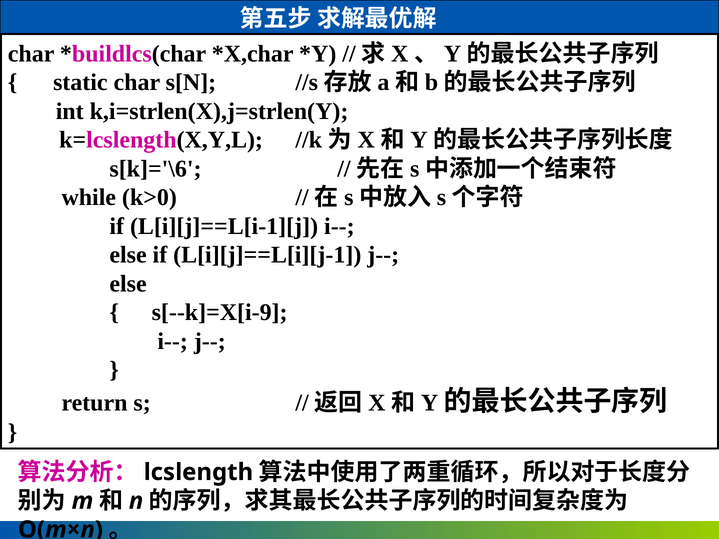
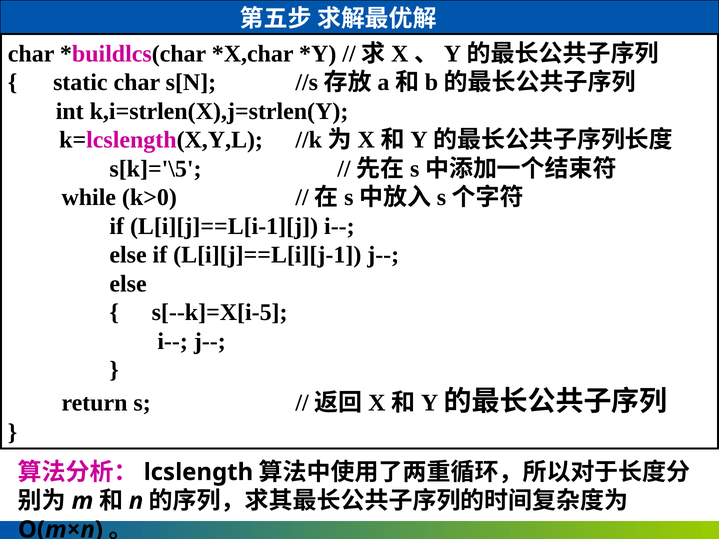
s[k]='\6: s[k]='\6 -> s[k]='\5
s[--k]=X[i-9: s[--k]=X[i-9 -> s[--k]=X[i-5
